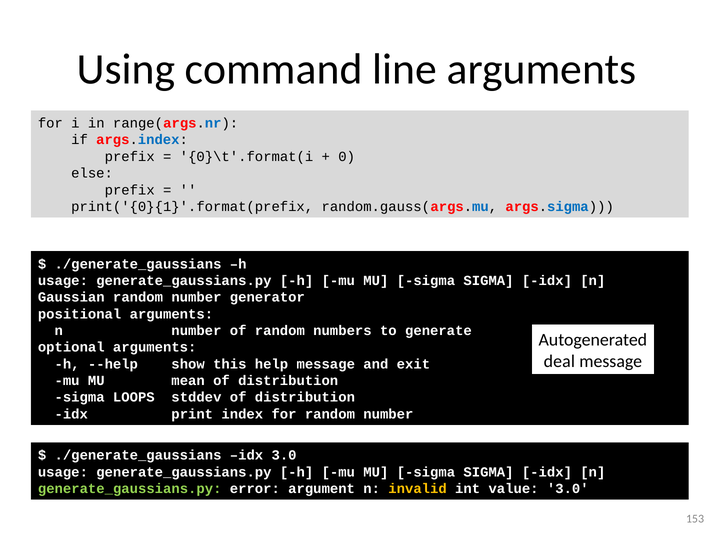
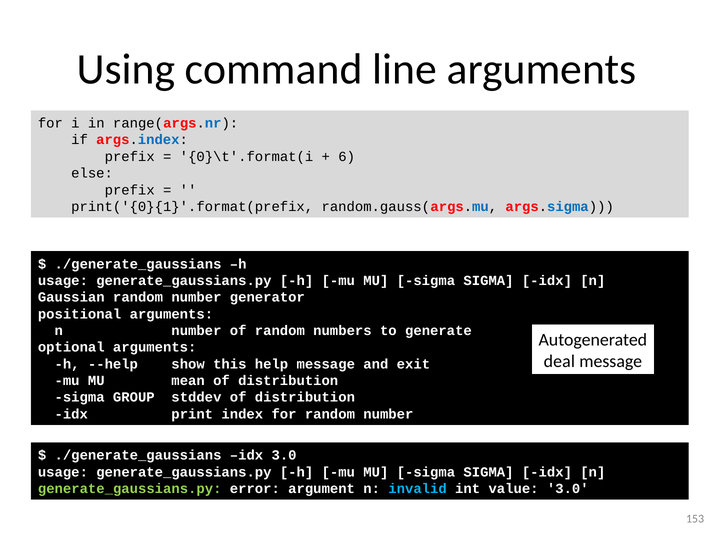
0: 0 -> 6
LOOPS: LOOPS -> GROUP
invalid colour: yellow -> light blue
